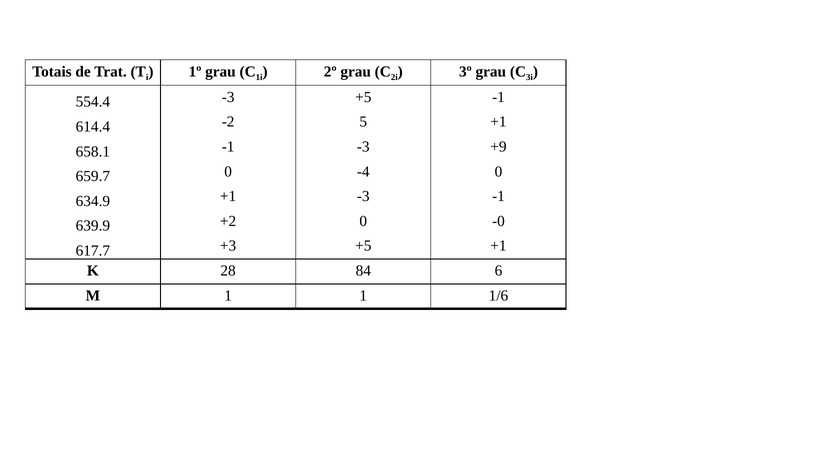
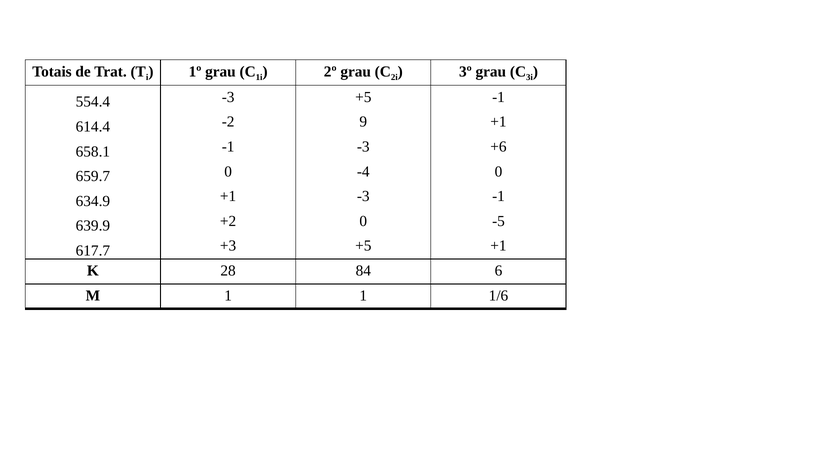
5: 5 -> 9
+9: +9 -> +6
-0: -0 -> -5
